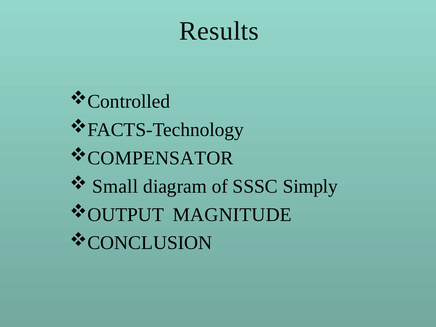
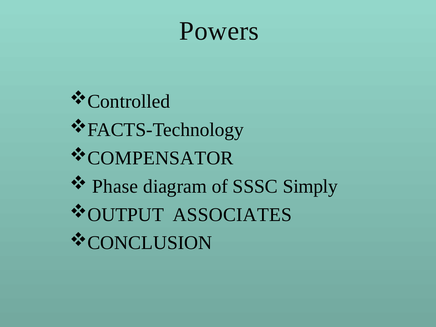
Results: Results -> Powers
Small: Small -> Phase
MAGNITUDE: MAGNITUDE -> ASSOCIATES
